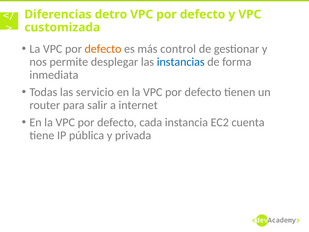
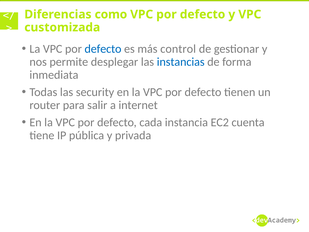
detro: detro -> como
defecto at (103, 49) colour: orange -> blue
servicio: servicio -> security
